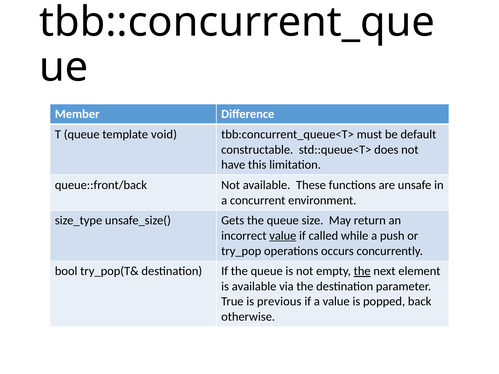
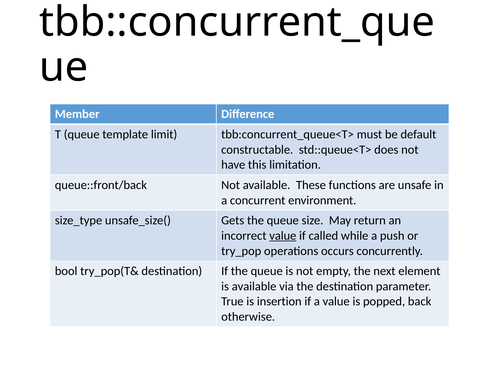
void: void -> limit
the at (362, 271) underline: present -> none
previous: previous -> insertion
